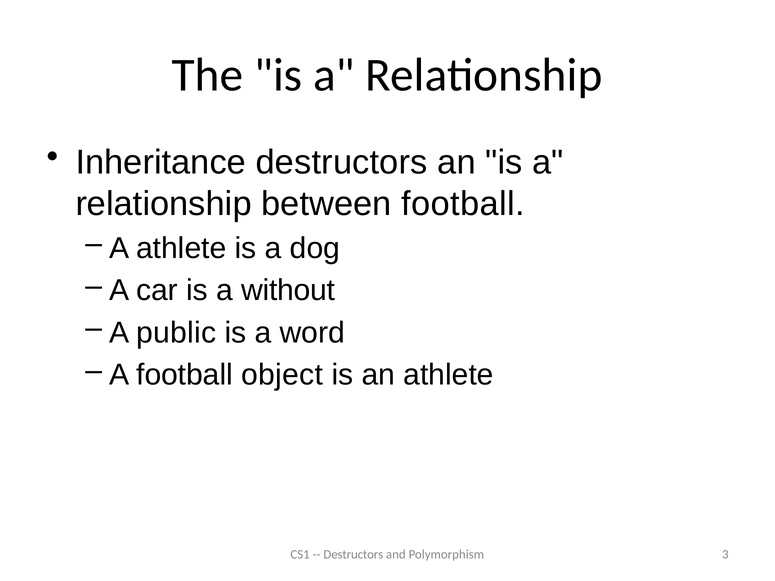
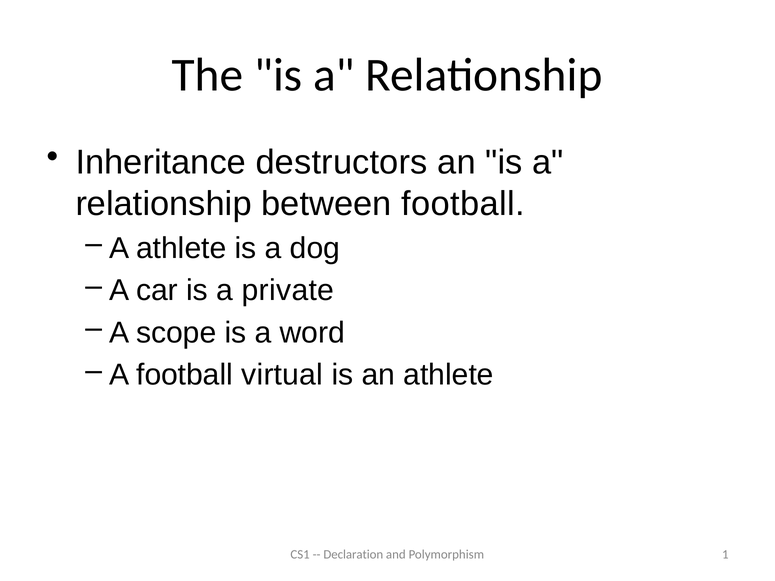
without: without -> private
public: public -> scope
object: object -> virtual
Destructors at (353, 555): Destructors -> Declaration
3: 3 -> 1
